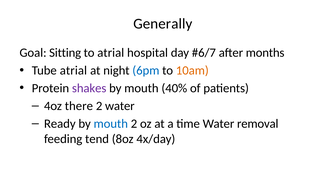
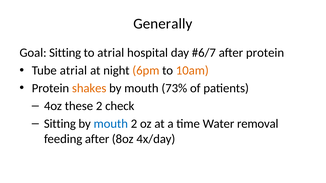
after months: months -> protein
6pm colour: blue -> orange
shakes colour: purple -> orange
40%: 40% -> 73%
there: there -> these
2 water: water -> check
Ready at (60, 124): Ready -> Sitting
feeding tend: tend -> after
